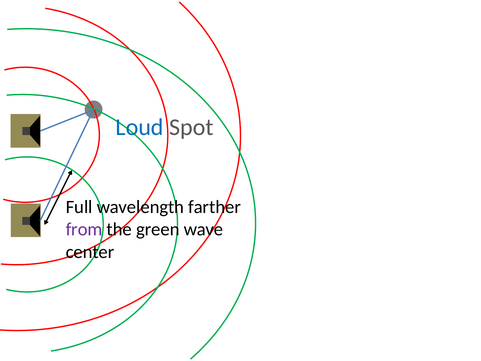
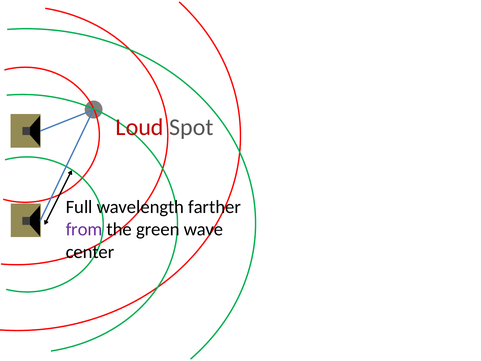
Loud colour: blue -> red
